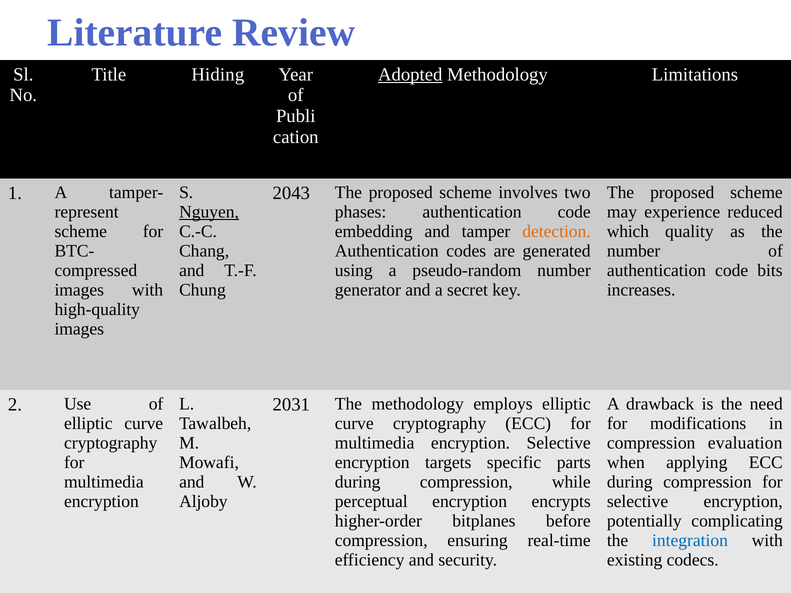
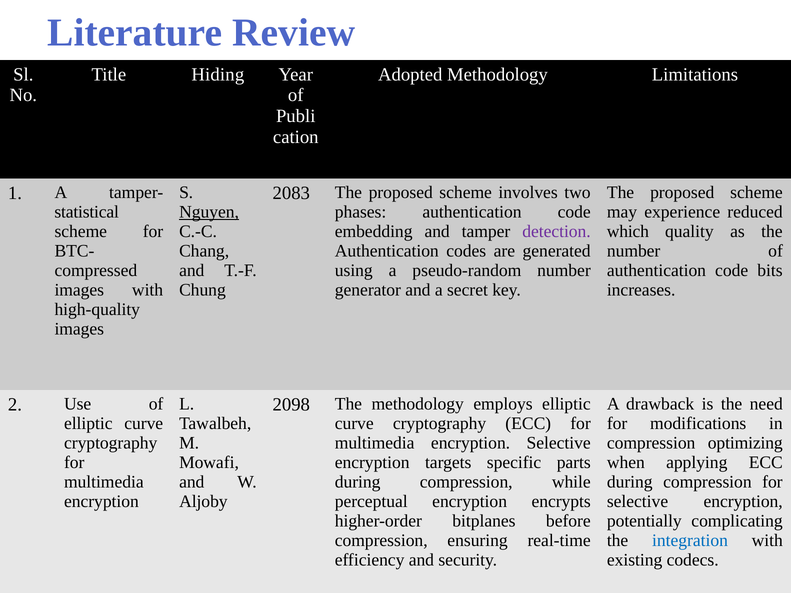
Adopted underline: present -> none
2043: 2043 -> 2083
represent: represent -> statistical
detection colour: orange -> purple
2031: 2031 -> 2098
evaluation: evaluation -> optimizing
